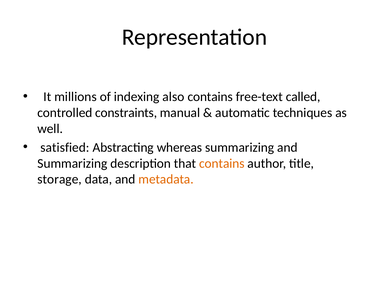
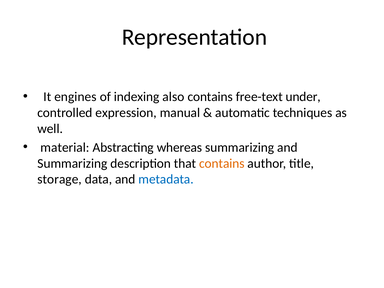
millions: millions -> engines
called: called -> under
constraints: constraints -> expression
satisfied: satisfied -> material
metadata colour: orange -> blue
